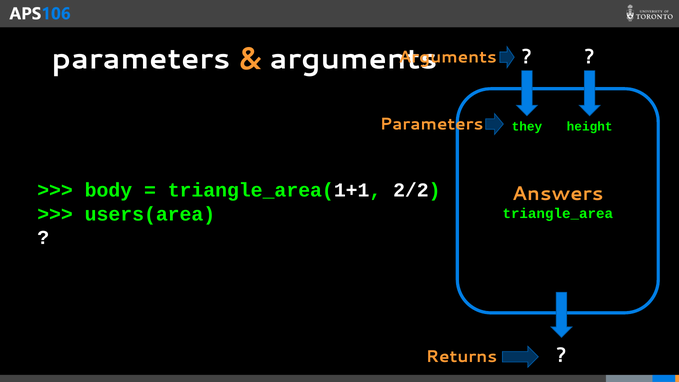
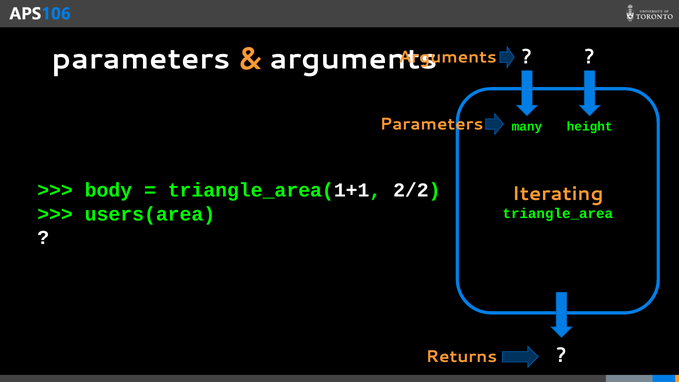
they: they -> many
Answers: Answers -> Iterating
